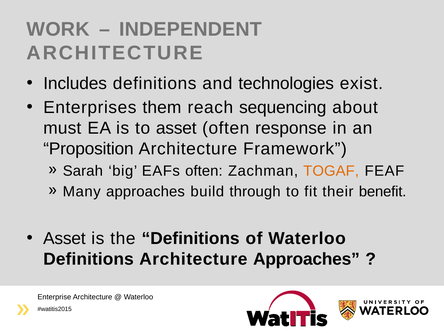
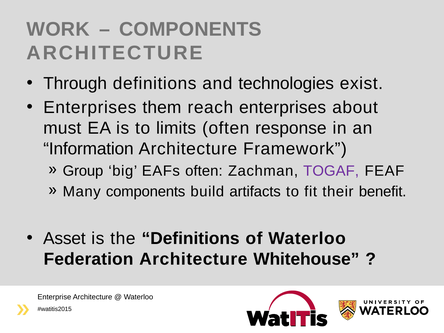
INDEPENDENT at (190, 29): INDEPENDENT -> COMPONENTS
Includes: Includes -> Through
reach sequencing: sequencing -> enterprises
to asset: asset -> limits
Proposition: Proposition -> Information
Sarah: Sarah -> Group
TOGAF colour: orange -> purple
Many approaches: approaches -> components
through: through -> artifacts
Definitions at (89, 259): Definitions -> Federation
Architecture Approaches: Approaches -> Whitehouse
